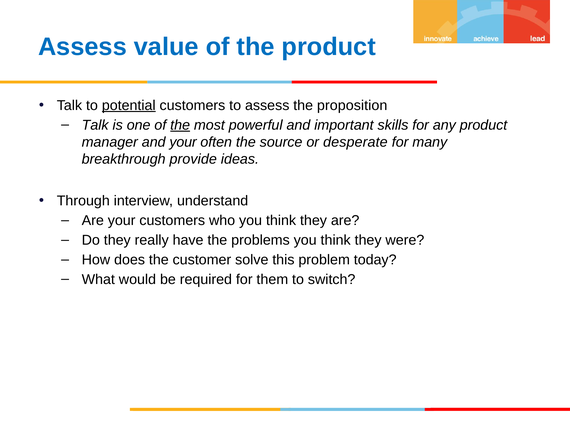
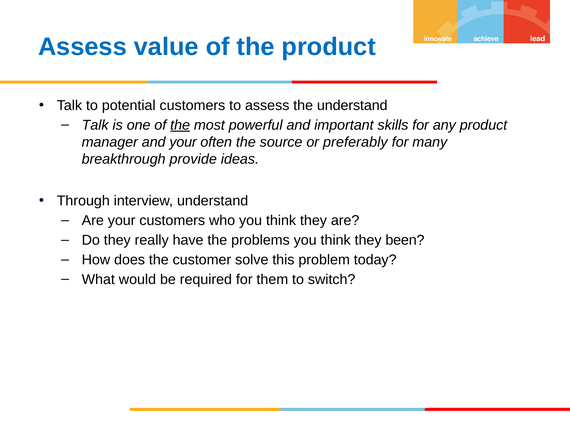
potential underline: present -> none
the proposition: proposition -> understand
desperate: desperate -> preferably
were: were -> been
